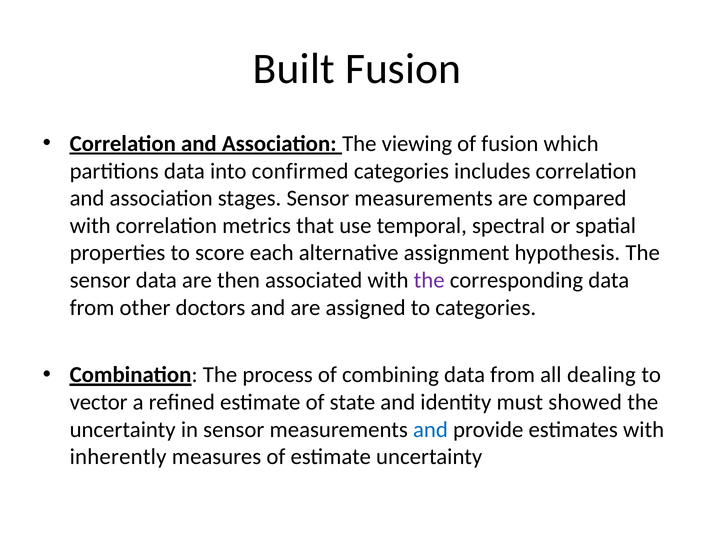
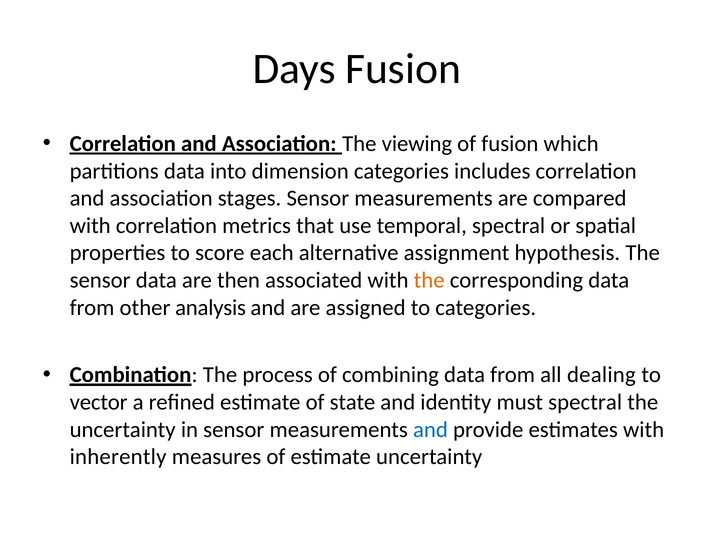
Built: Built -> Days
confirmed: confirmed -> dimension
the at (429, 281) colour: purple -> orange
doctors: doctors -> analysis
must showed: showed -> spectral
